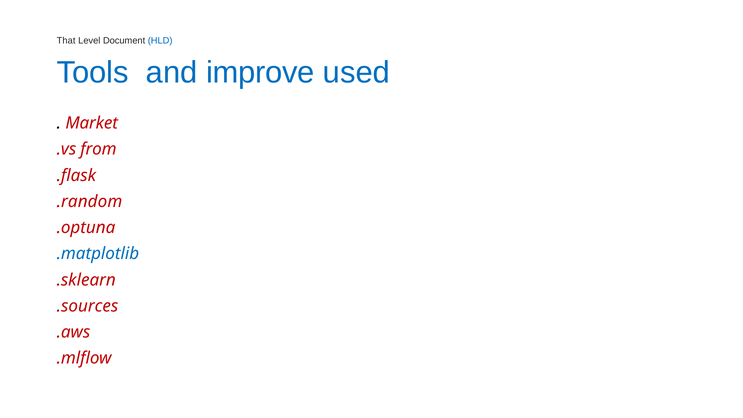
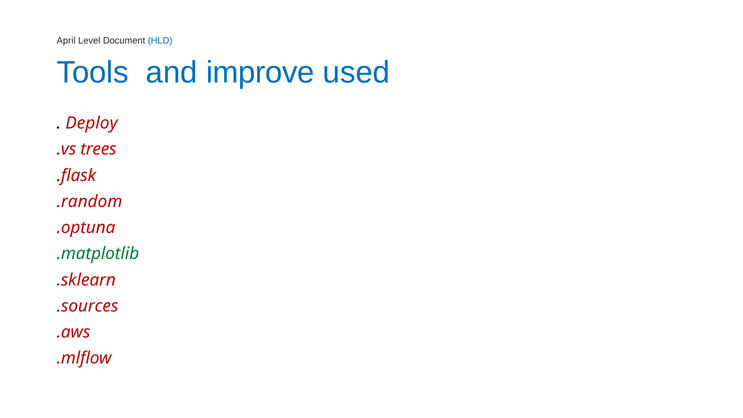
That: That -> April
Market: Market -> Deploy
from: from -> trees
.matplotlib colour: blue -> green
